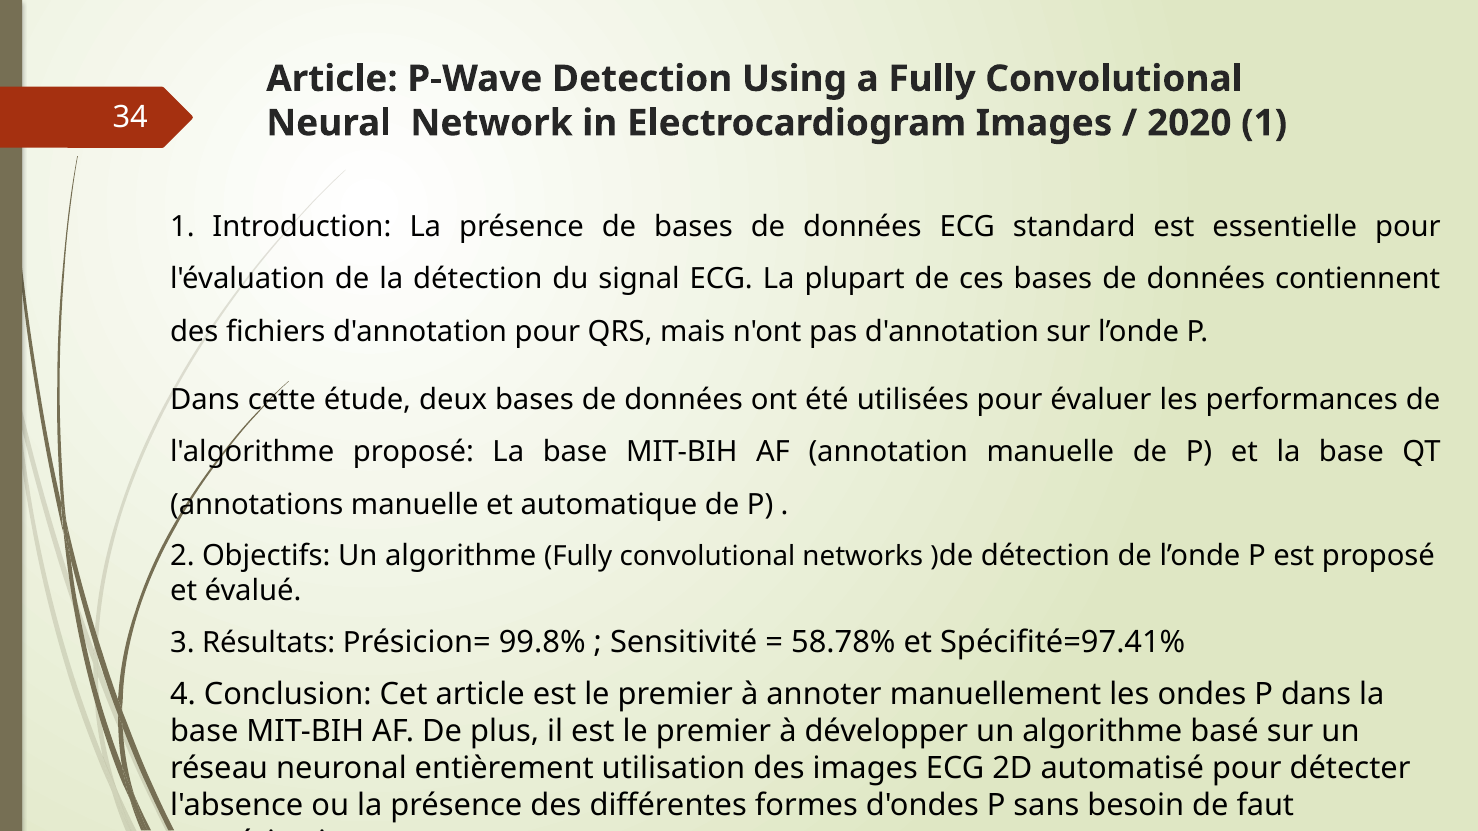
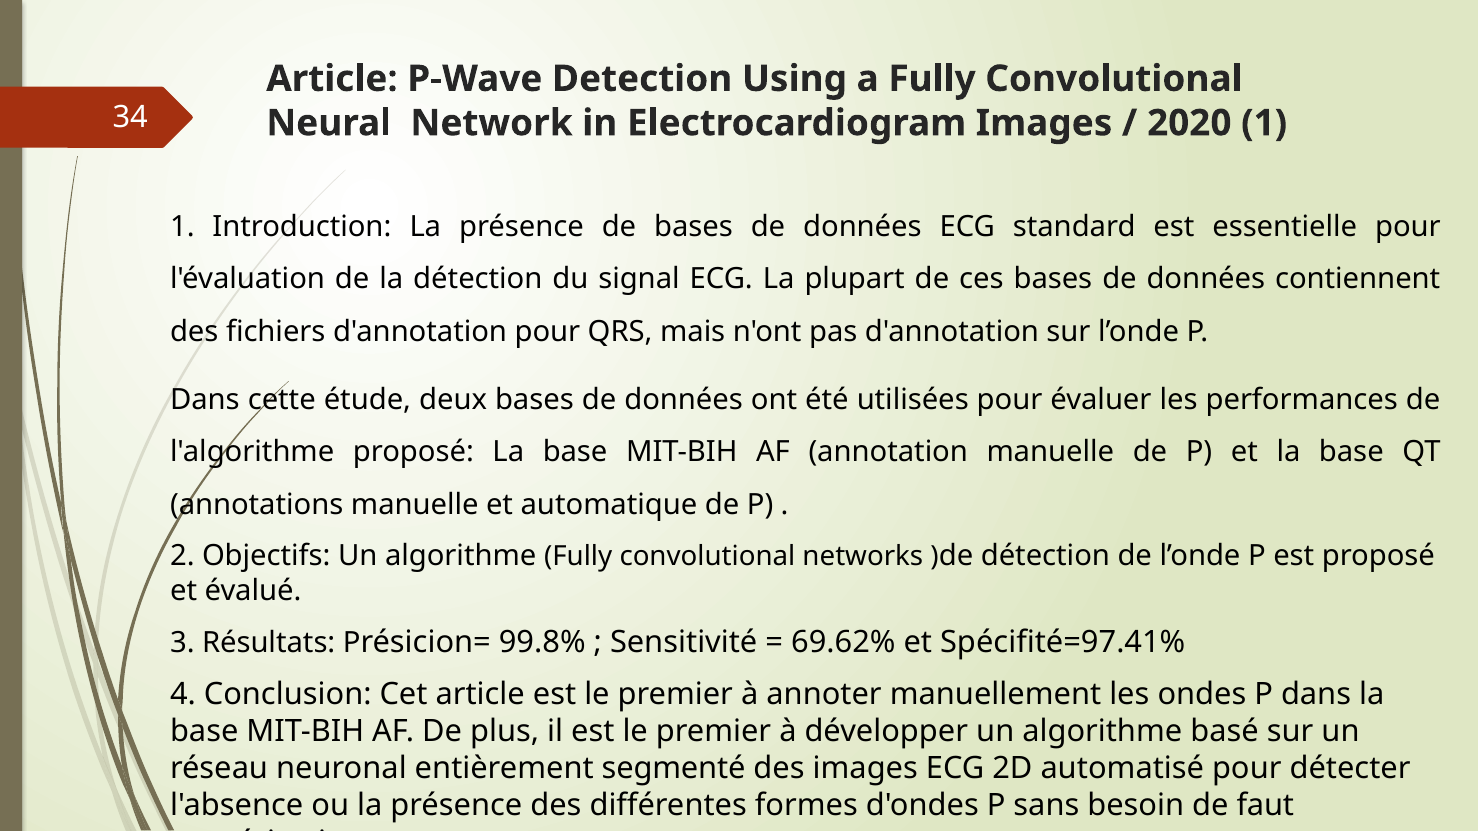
58.78%: 58.78% -> 69.62%
utilisation: utilisation -> segmenté
